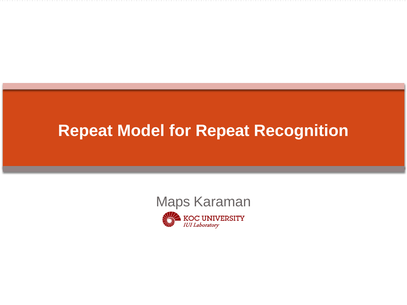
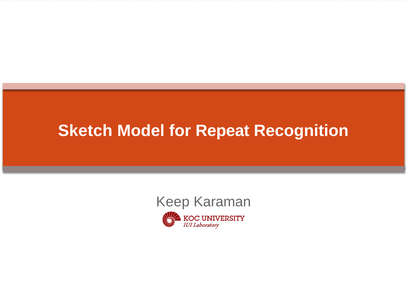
Repeat at (85, 131): Repeat -> Sketch
Maps: Maps -> Keep
